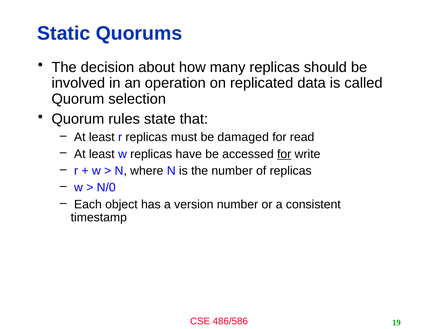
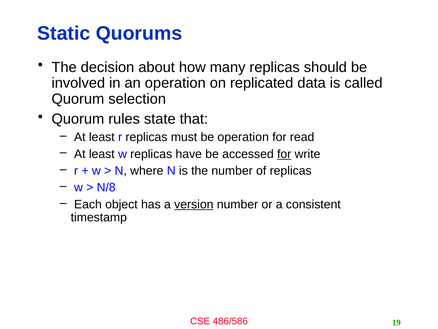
be damaged: damaged -> operation
N/0: N/0 -> N/8
version underline: none -> present
